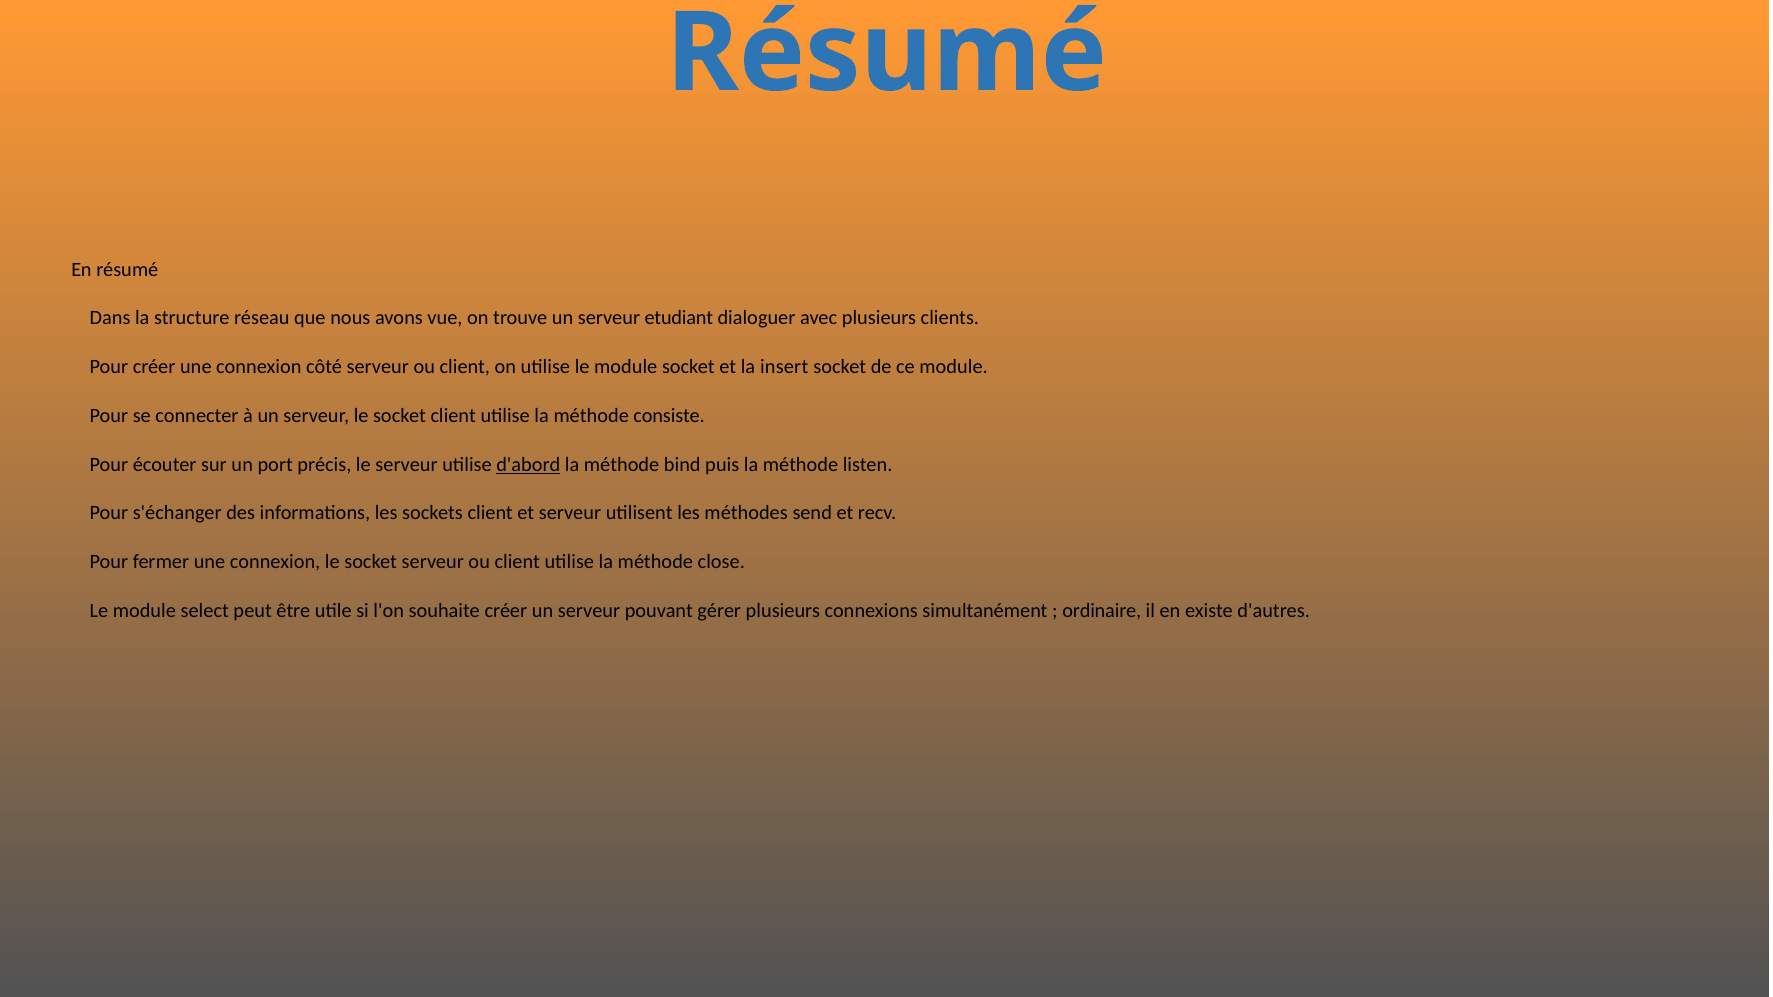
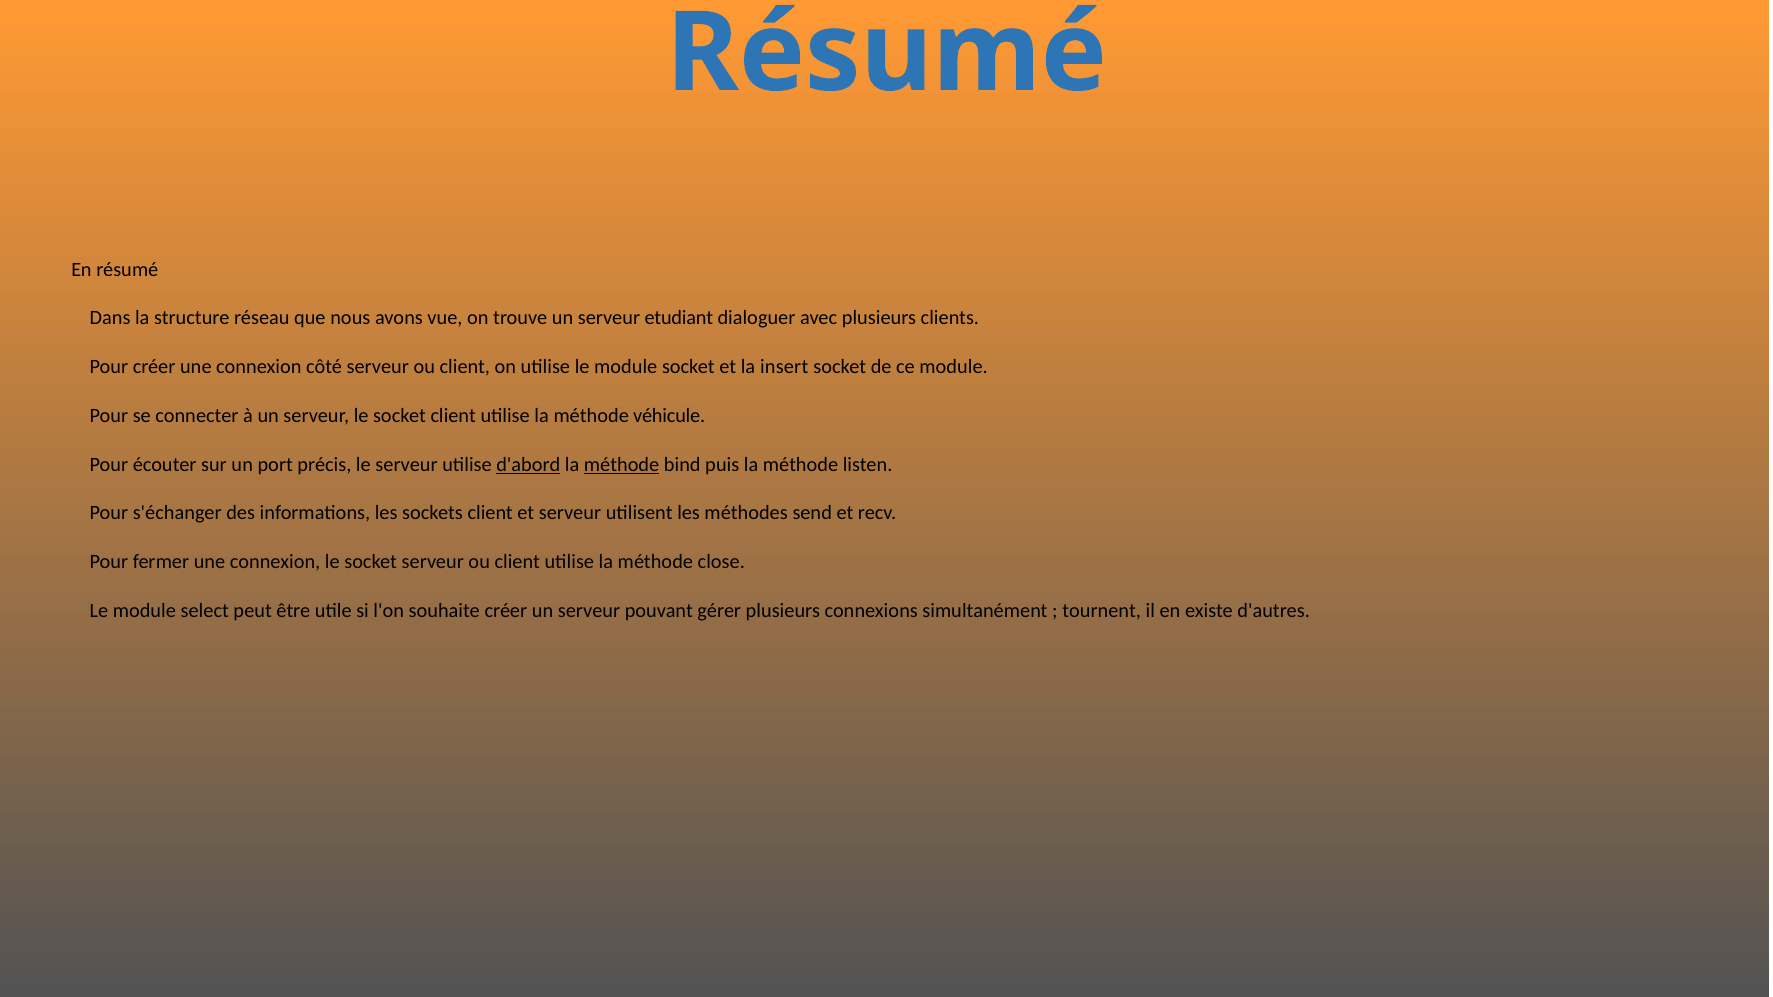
consiste: consiste -> véhicule
méthode at (622, 465) underline: none -> present
ordinaire: ordinaire -> tournent
